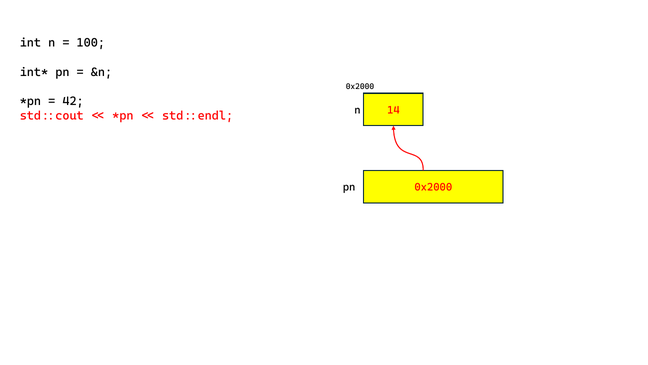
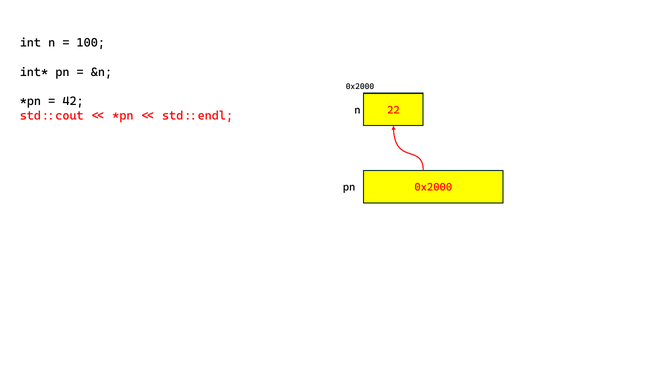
14: 14 -> 22
